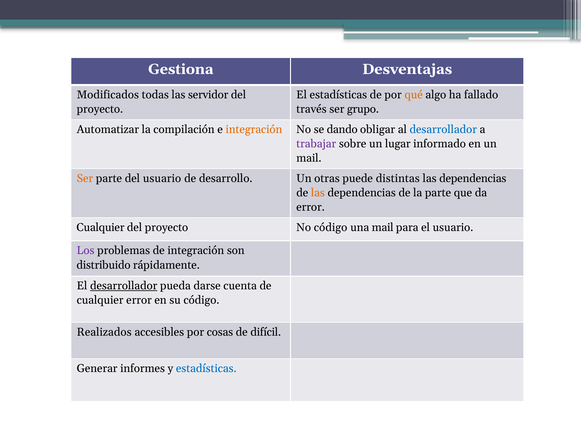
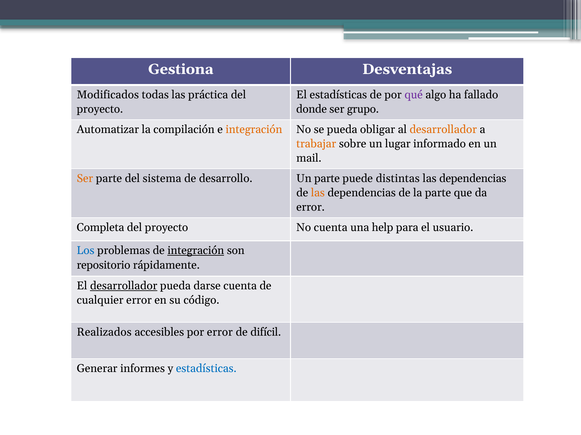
servidor: servidor -> práctica
qué colour: orange -> purple
través: través -> donde
se dando: dando -> pueda
desarrollador at (443, 130) colour: blue -> orange
trabajar colour: purple -> orange
del usuario: usuario -> sistema
Un otras: otras -> parte
Cualquier at (100, 228): Cualquier -> Completa
No código: código -> cuenta
una mail: mail -> help
Los colour: purple -> blue
integración at (196, 251) underline: none -> present
distribuido: distribuido -> repositorio
por cosas: cosas -> error
